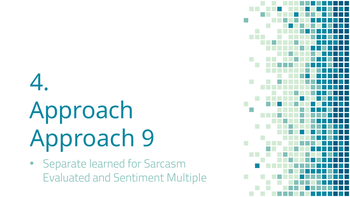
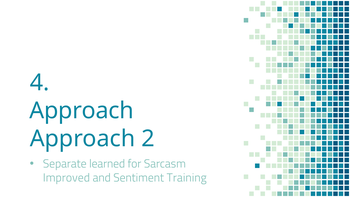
9: 9 -> 2
Evaluated: Evaluated -> Improved
Multiple: Multiple -> Training
